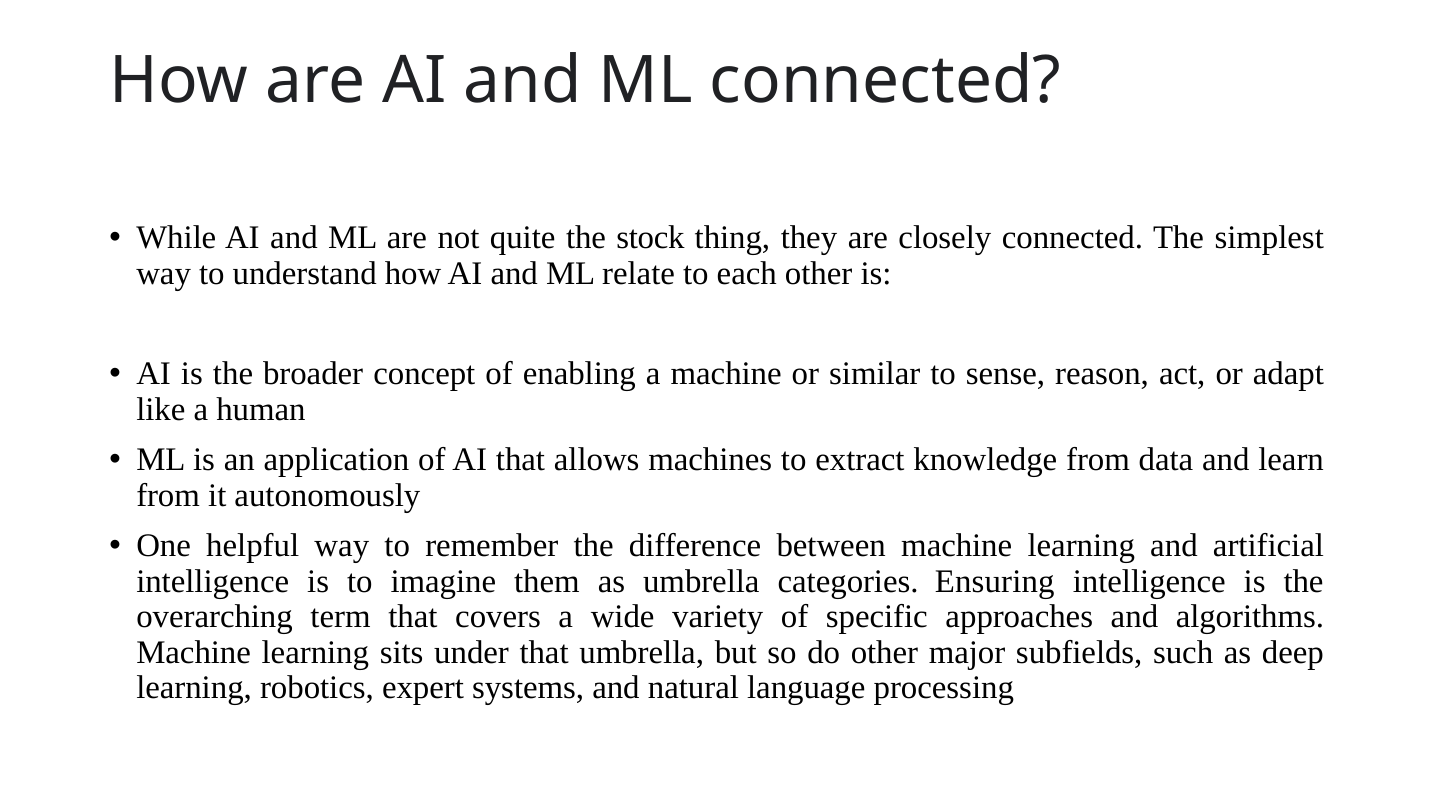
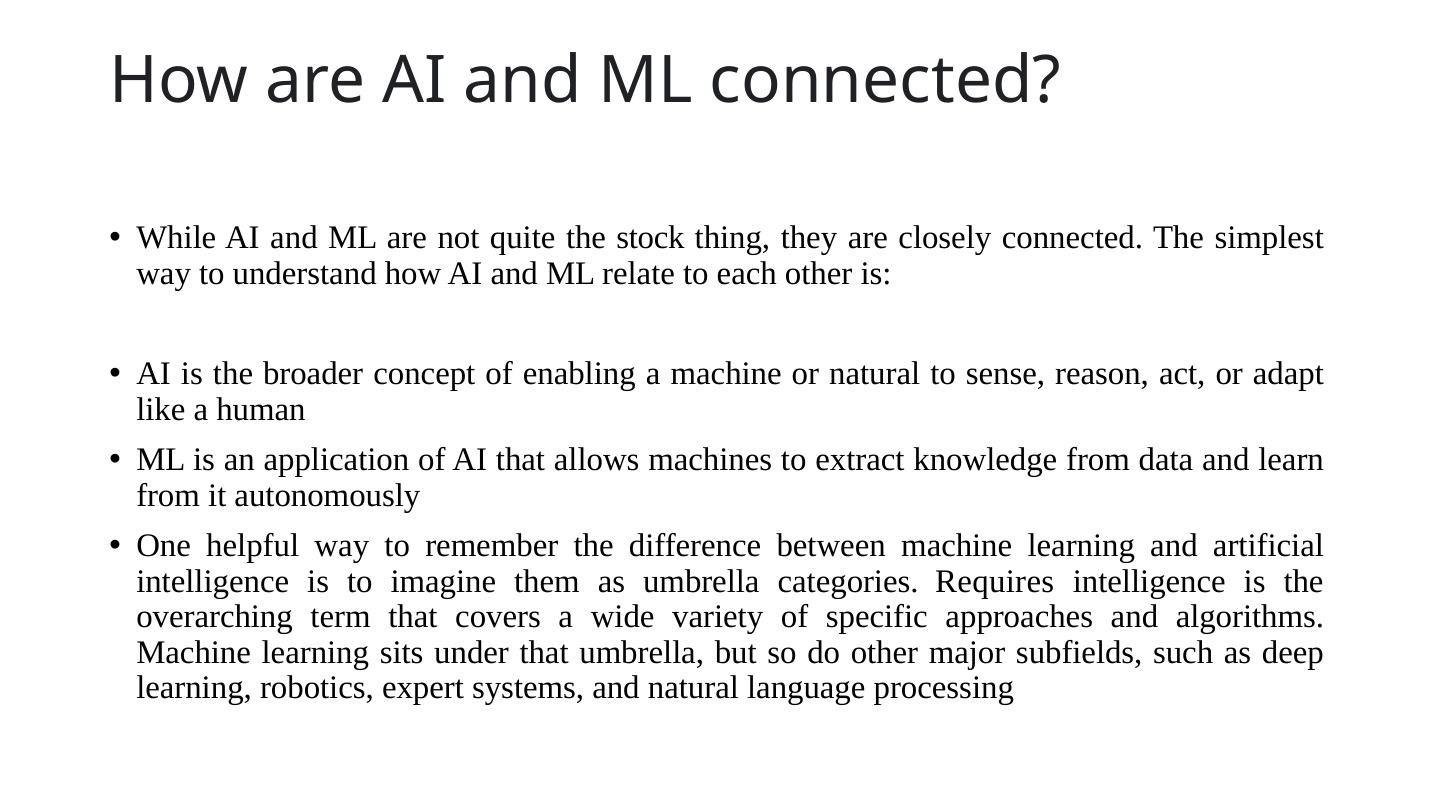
or similar: similar -> natural
Ensuring: Ensuring -> Requires
